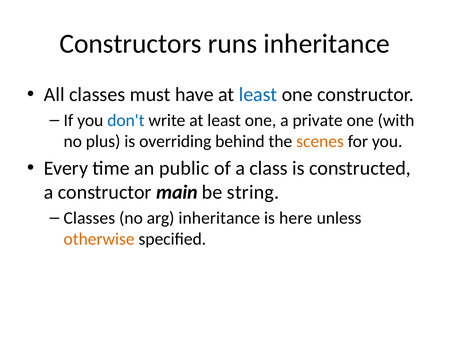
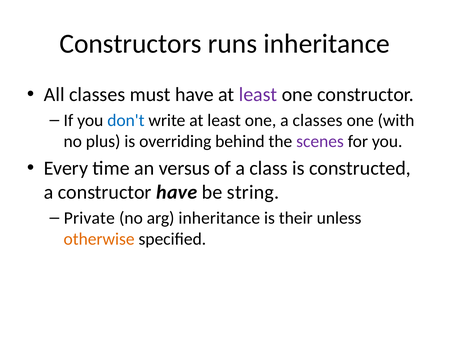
least at (258, 94) colour: blue -> purple
a private: private -> classes
scenes colour: orange -> purple
public: public -> versus
constructor main: main -> have
Classes at (89, 218): Classes -> Private
here: here -> their
